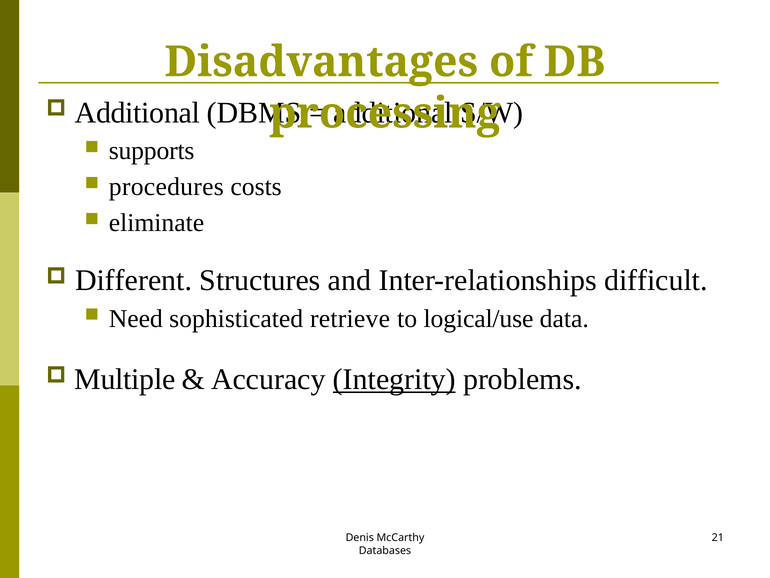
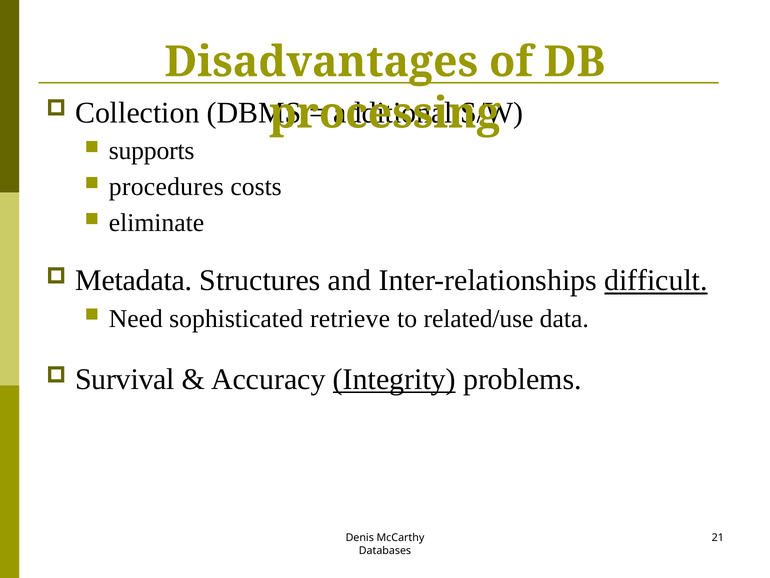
Additional at (137, 113): Additional -> Collection
Different: Different -> Metadata
difficult underline: none -> present
logical/use: logical/use -> related/use
Multiple: Multiple -> Survival
